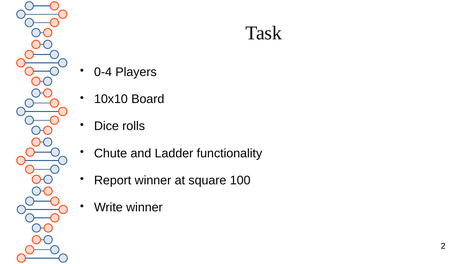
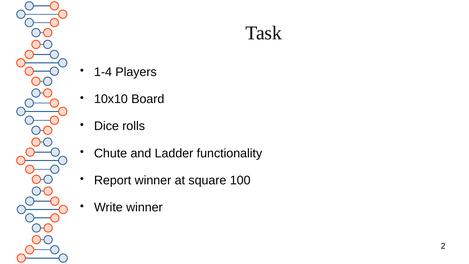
0-4: 0-4 -> 1-4
